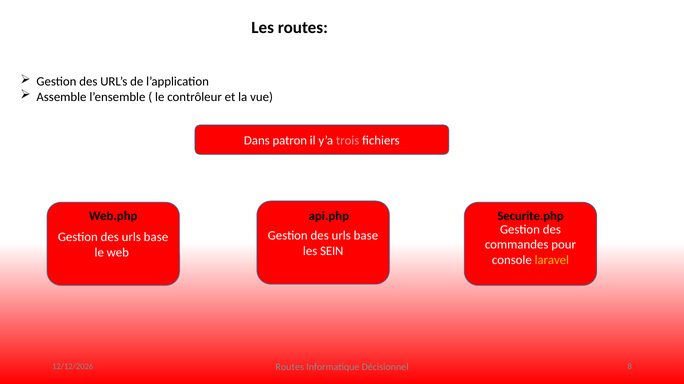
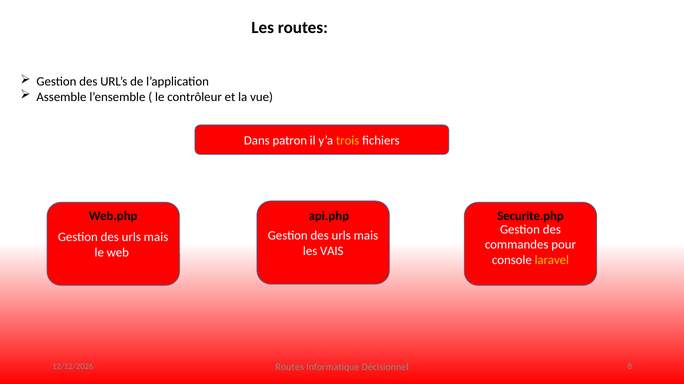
trois colour: pink -> yellow
base at (366, 236): base -> mais
base at (156, 237): base -> mais
SEIN: SEIN -> VAIS
